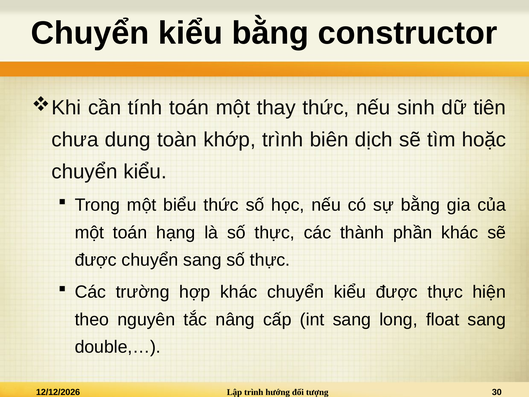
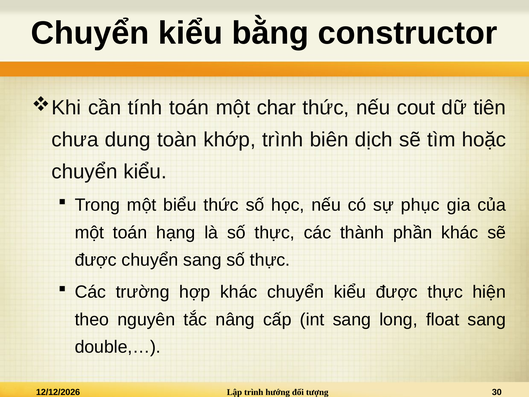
thay: thay -> char
sinh: sinh -> cout
sự bằng: bằng -> phục
